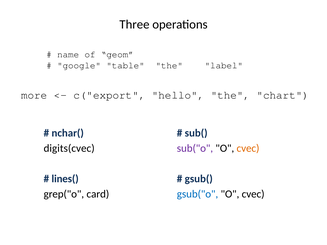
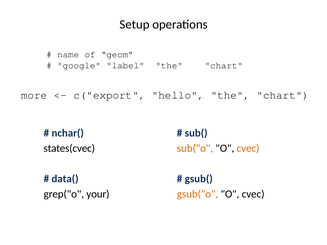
Three: Three -> Setup
table: table -> label
label at (224, 65): label -> chart
digits(cvec: digits(cvec -> states(cvec
sub("o colour: purple -> orange
lines(: lines( -> data(
card: card -> your
gsub("o colour: blue -> orange
